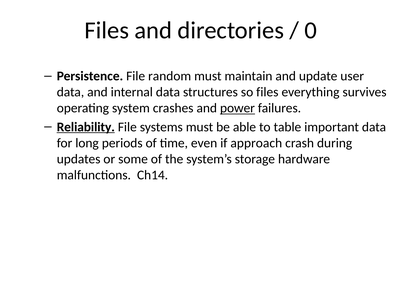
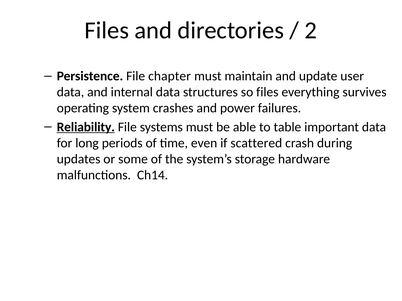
0: 0 -> 2
random: random -> chapter
power underline: present -> none
approach: approach -> scattered
